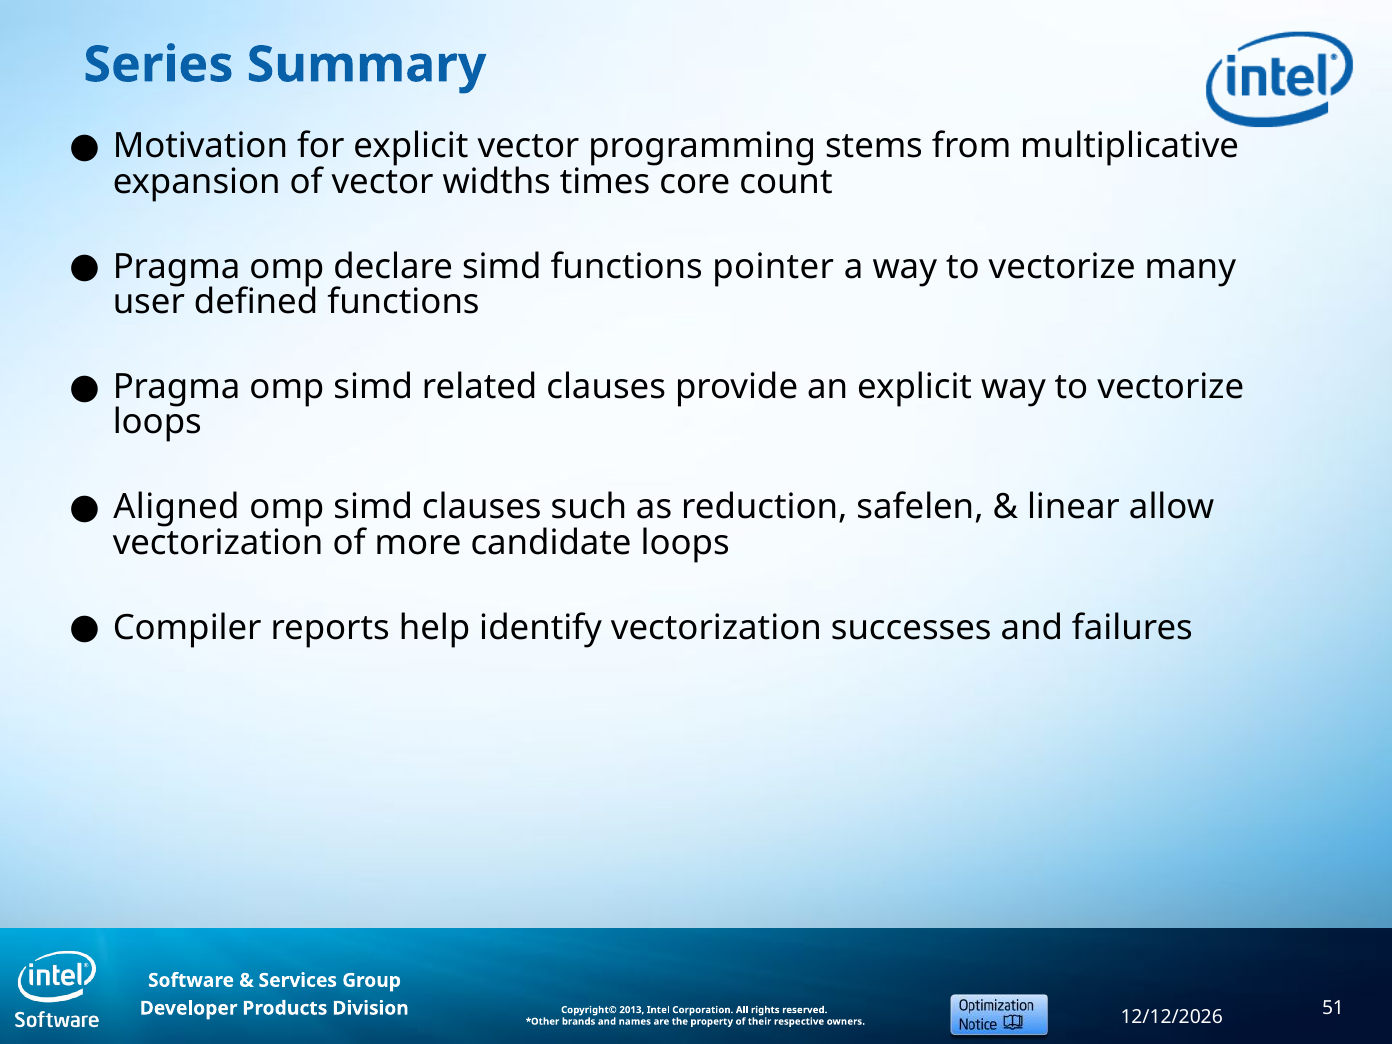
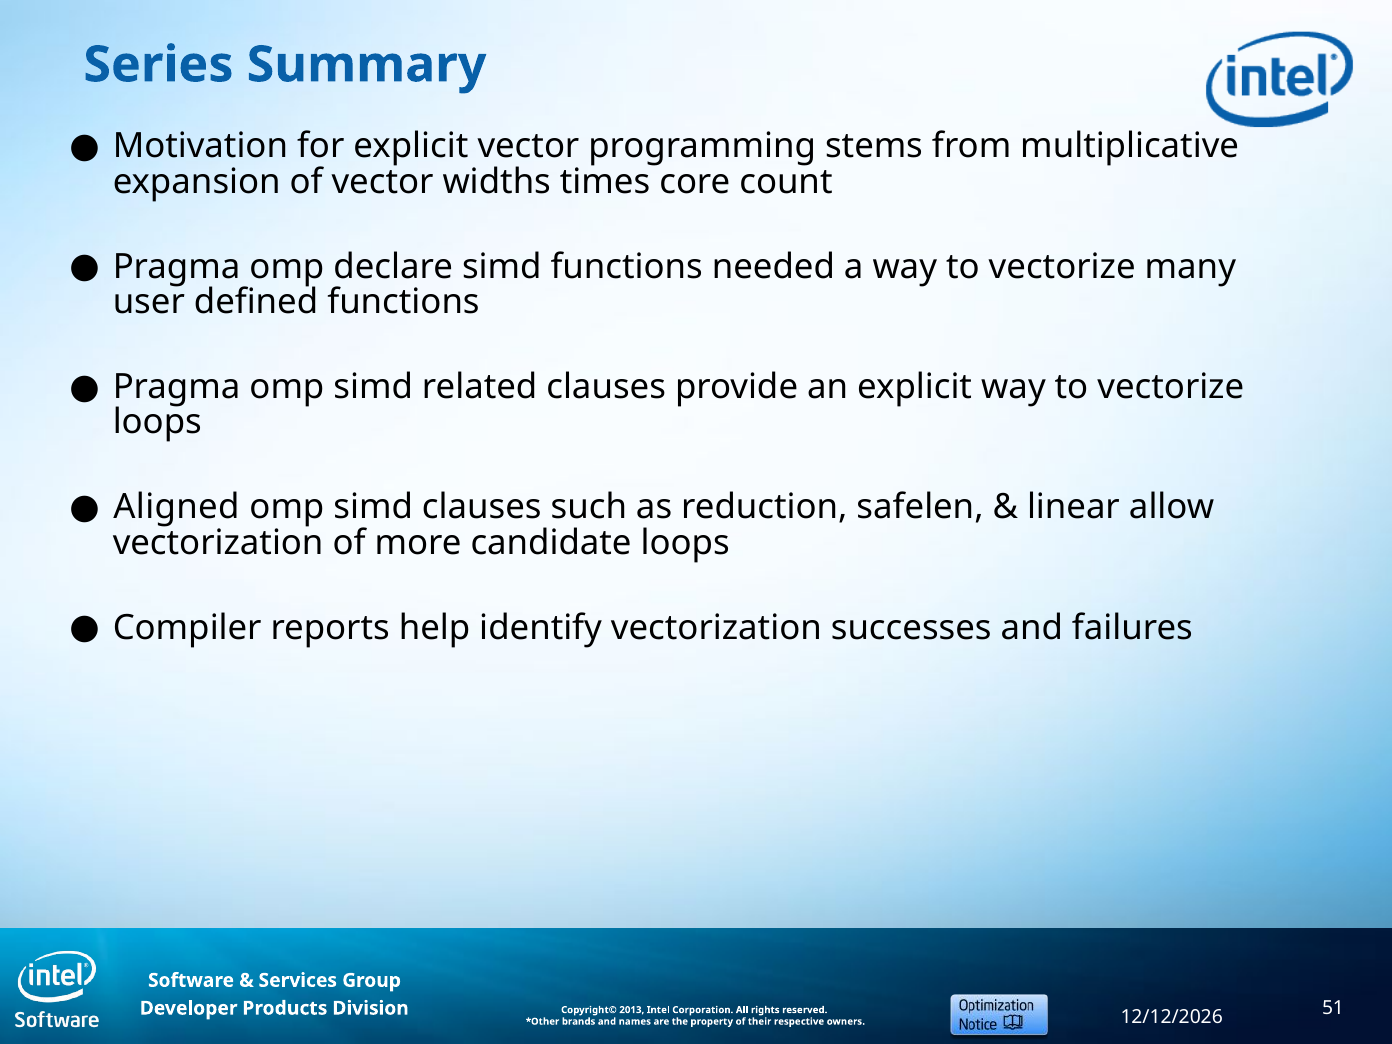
pointer: pointer -> needed
